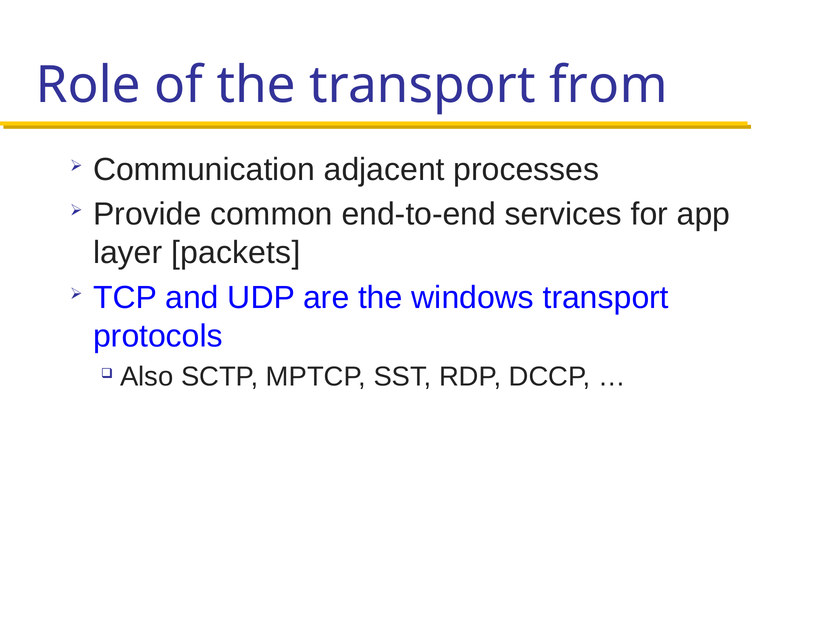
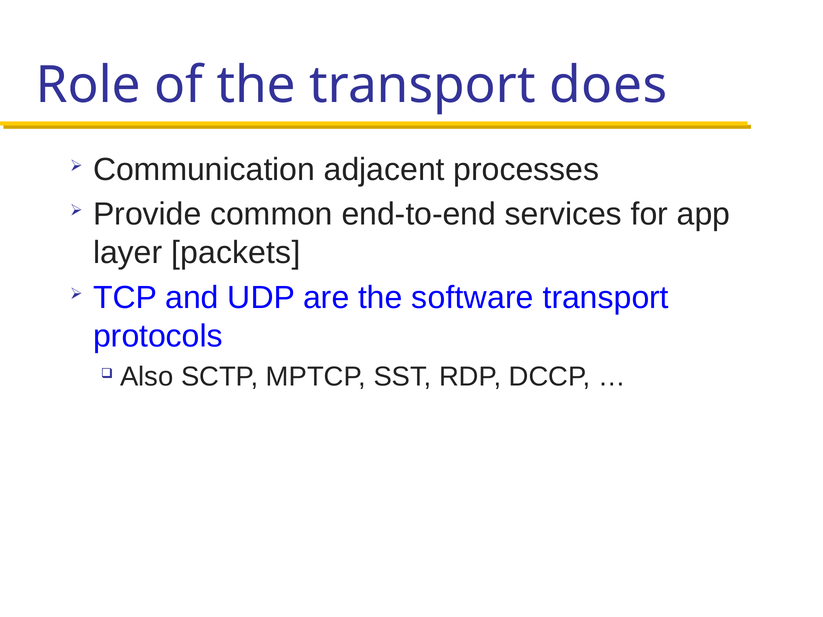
from: from -> does
windows: windows -> software
